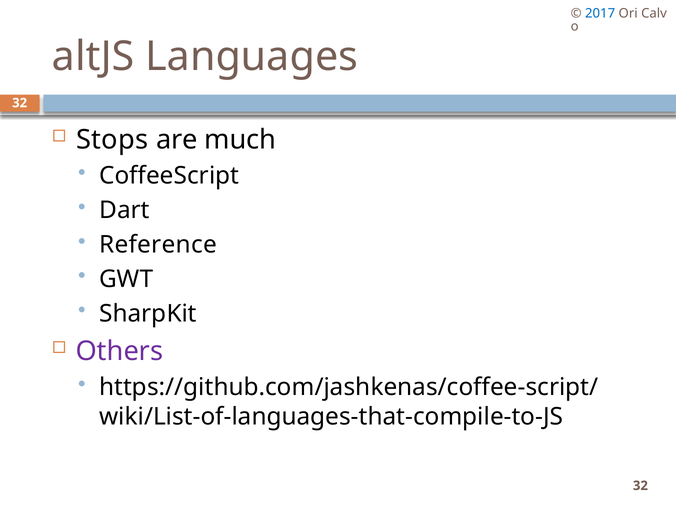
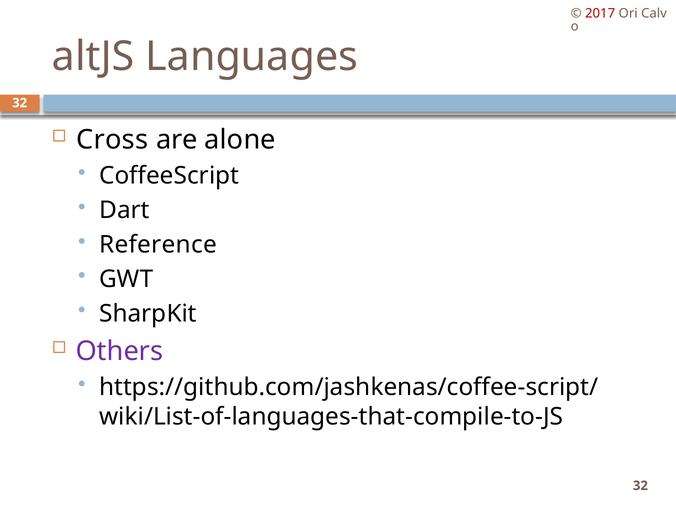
2017 colour: blue -> red
Stops: Stops -> Cross
much: much -> alone
